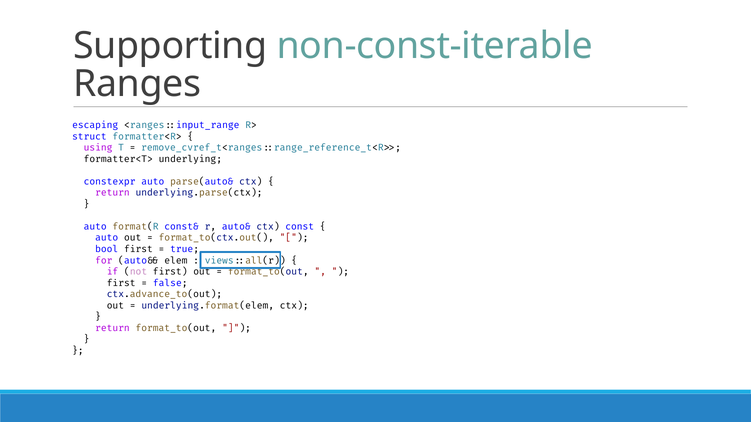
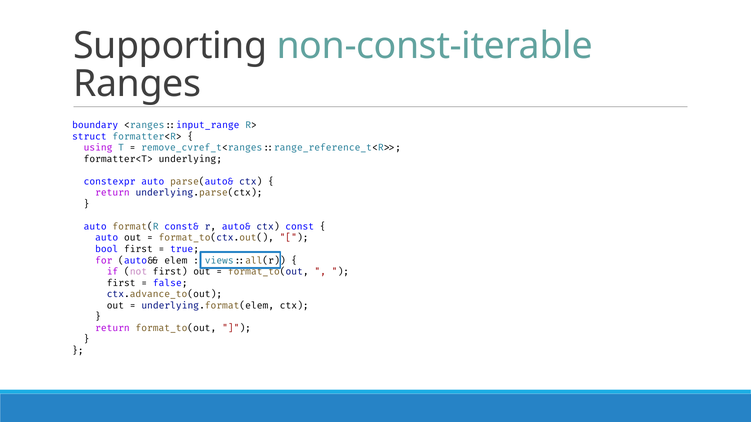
escaping: escaping -> boundary
